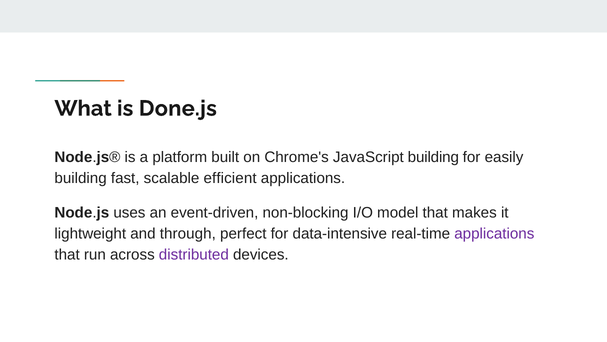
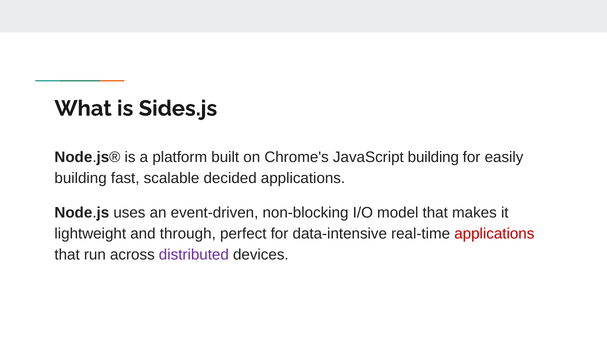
Done.js: Done.js -> Sides.js
efficient: efficient -> decided
applications at (494, 233) colour: purple -> red
